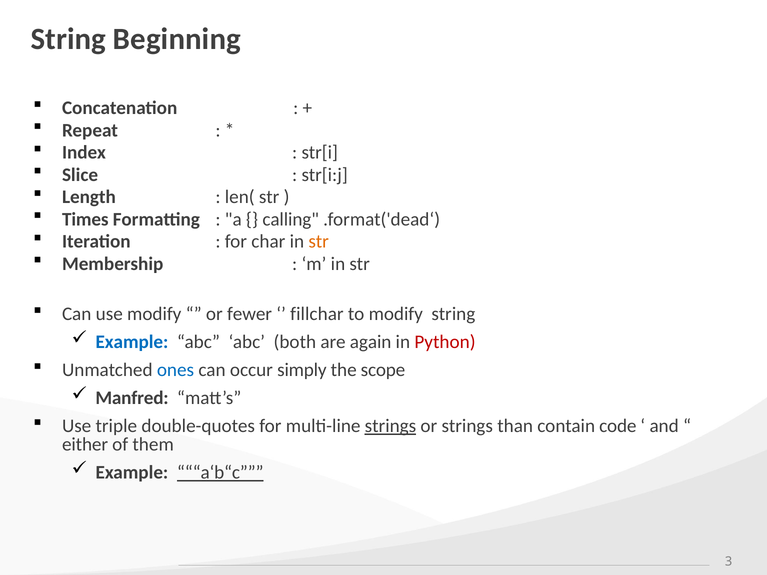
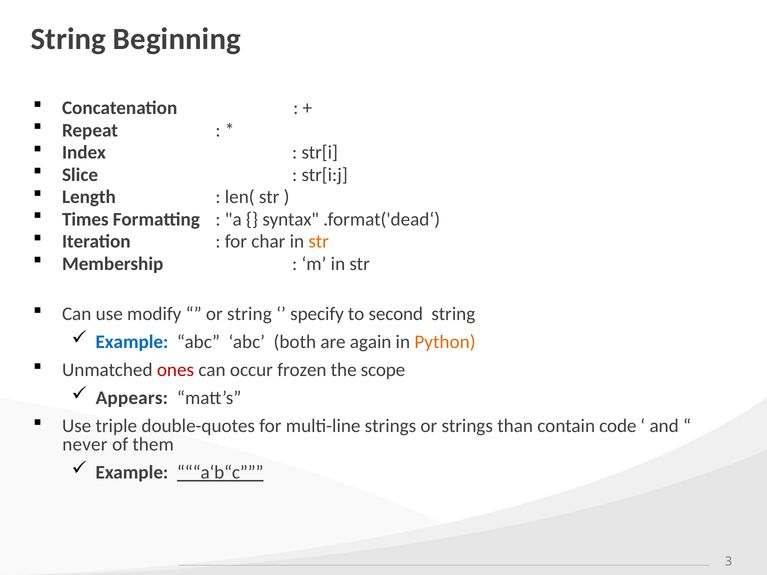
calling: calling -> syntax
or fewer: fewer -> string
fillchar: fillchar -> specify
to modify: modify -> second
Python colour: red -> orange
ones colour: blue -> red
simply: simply -> frozen
Manfred: Manfred -> Appears
strings at (390, 426) underline: present -> none
either: either -> never
